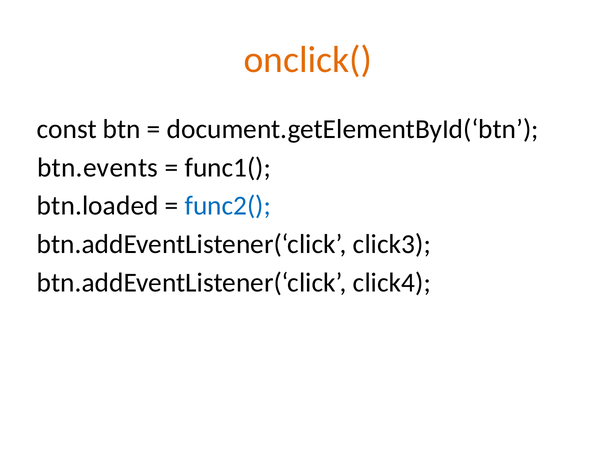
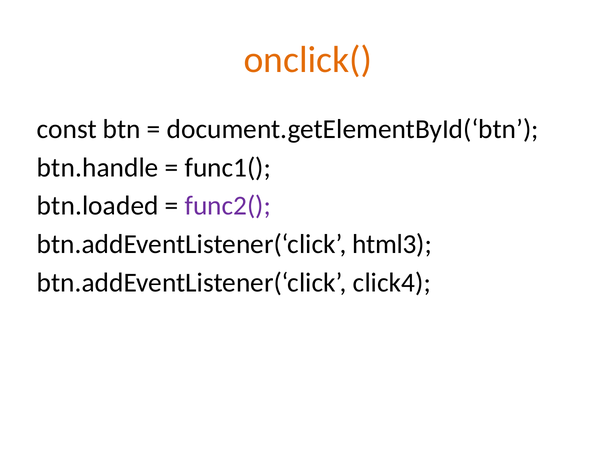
btn.events: btn.events -> btn.handle
func2( colour: blue -> purple
click3: click3 -> html3
